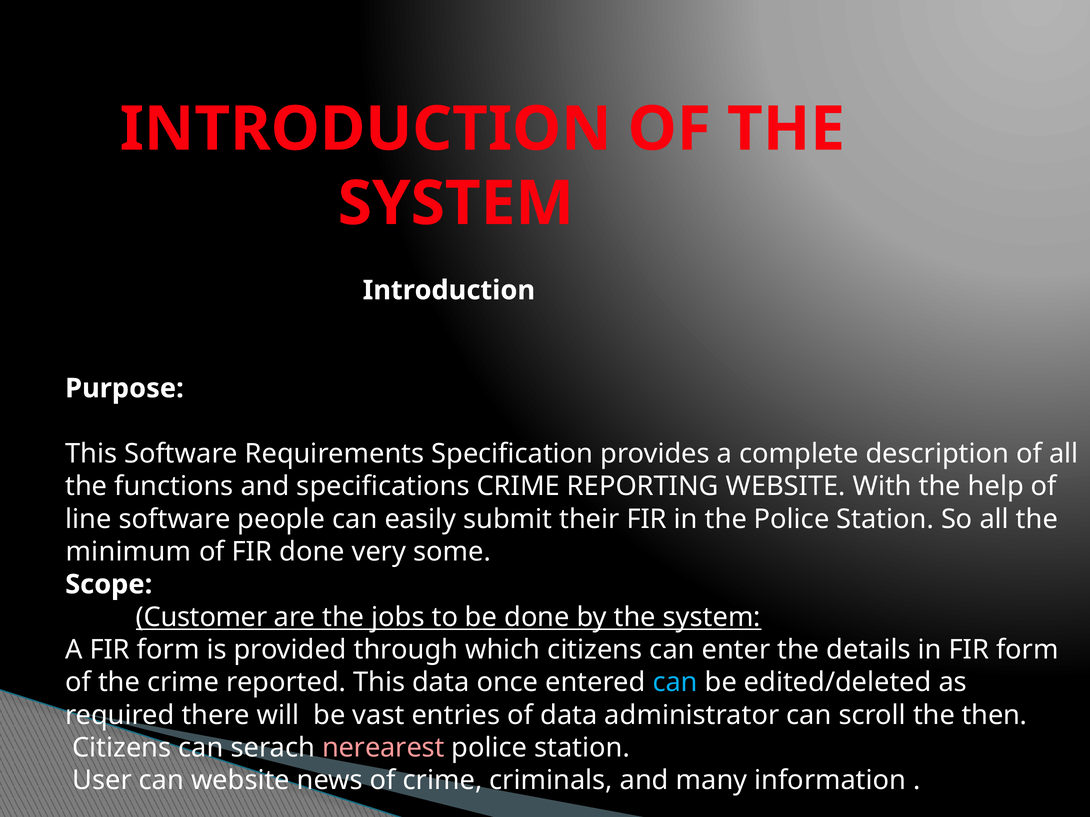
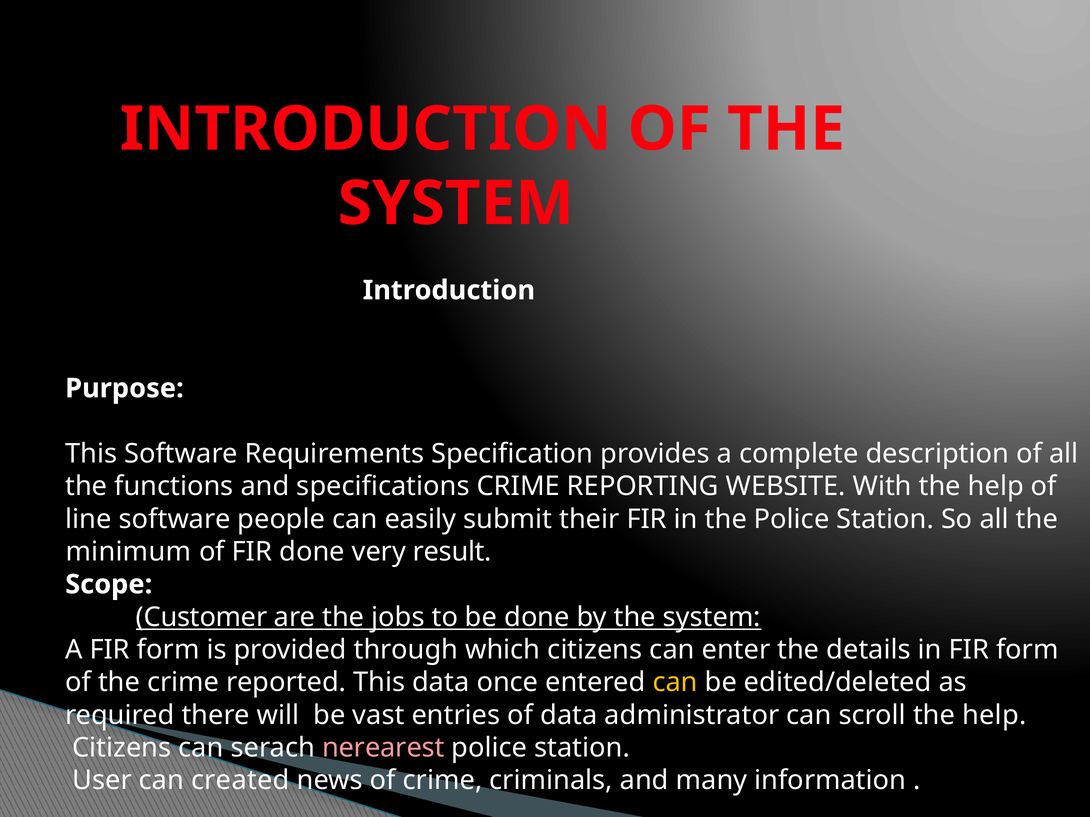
some: some -> result
can at (675, 683) colour: light blue -> yellow
scroll the then: then -> help
can website: website -> created
